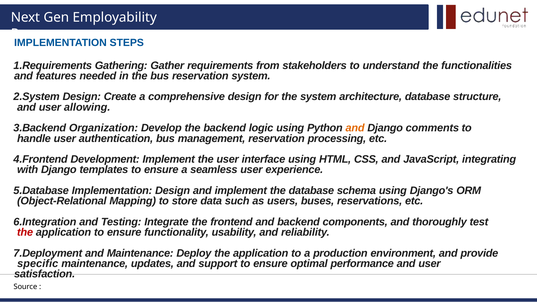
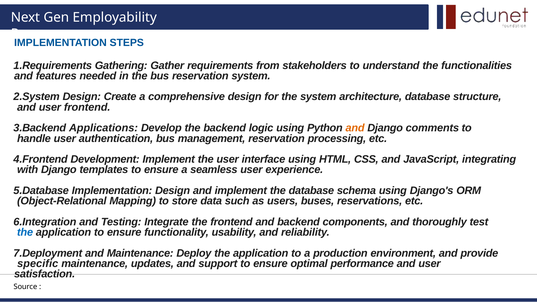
user allowing: allowing -> frontend
Organization: Organization -> Applications
the at (25, 233) colour: red -> blue
